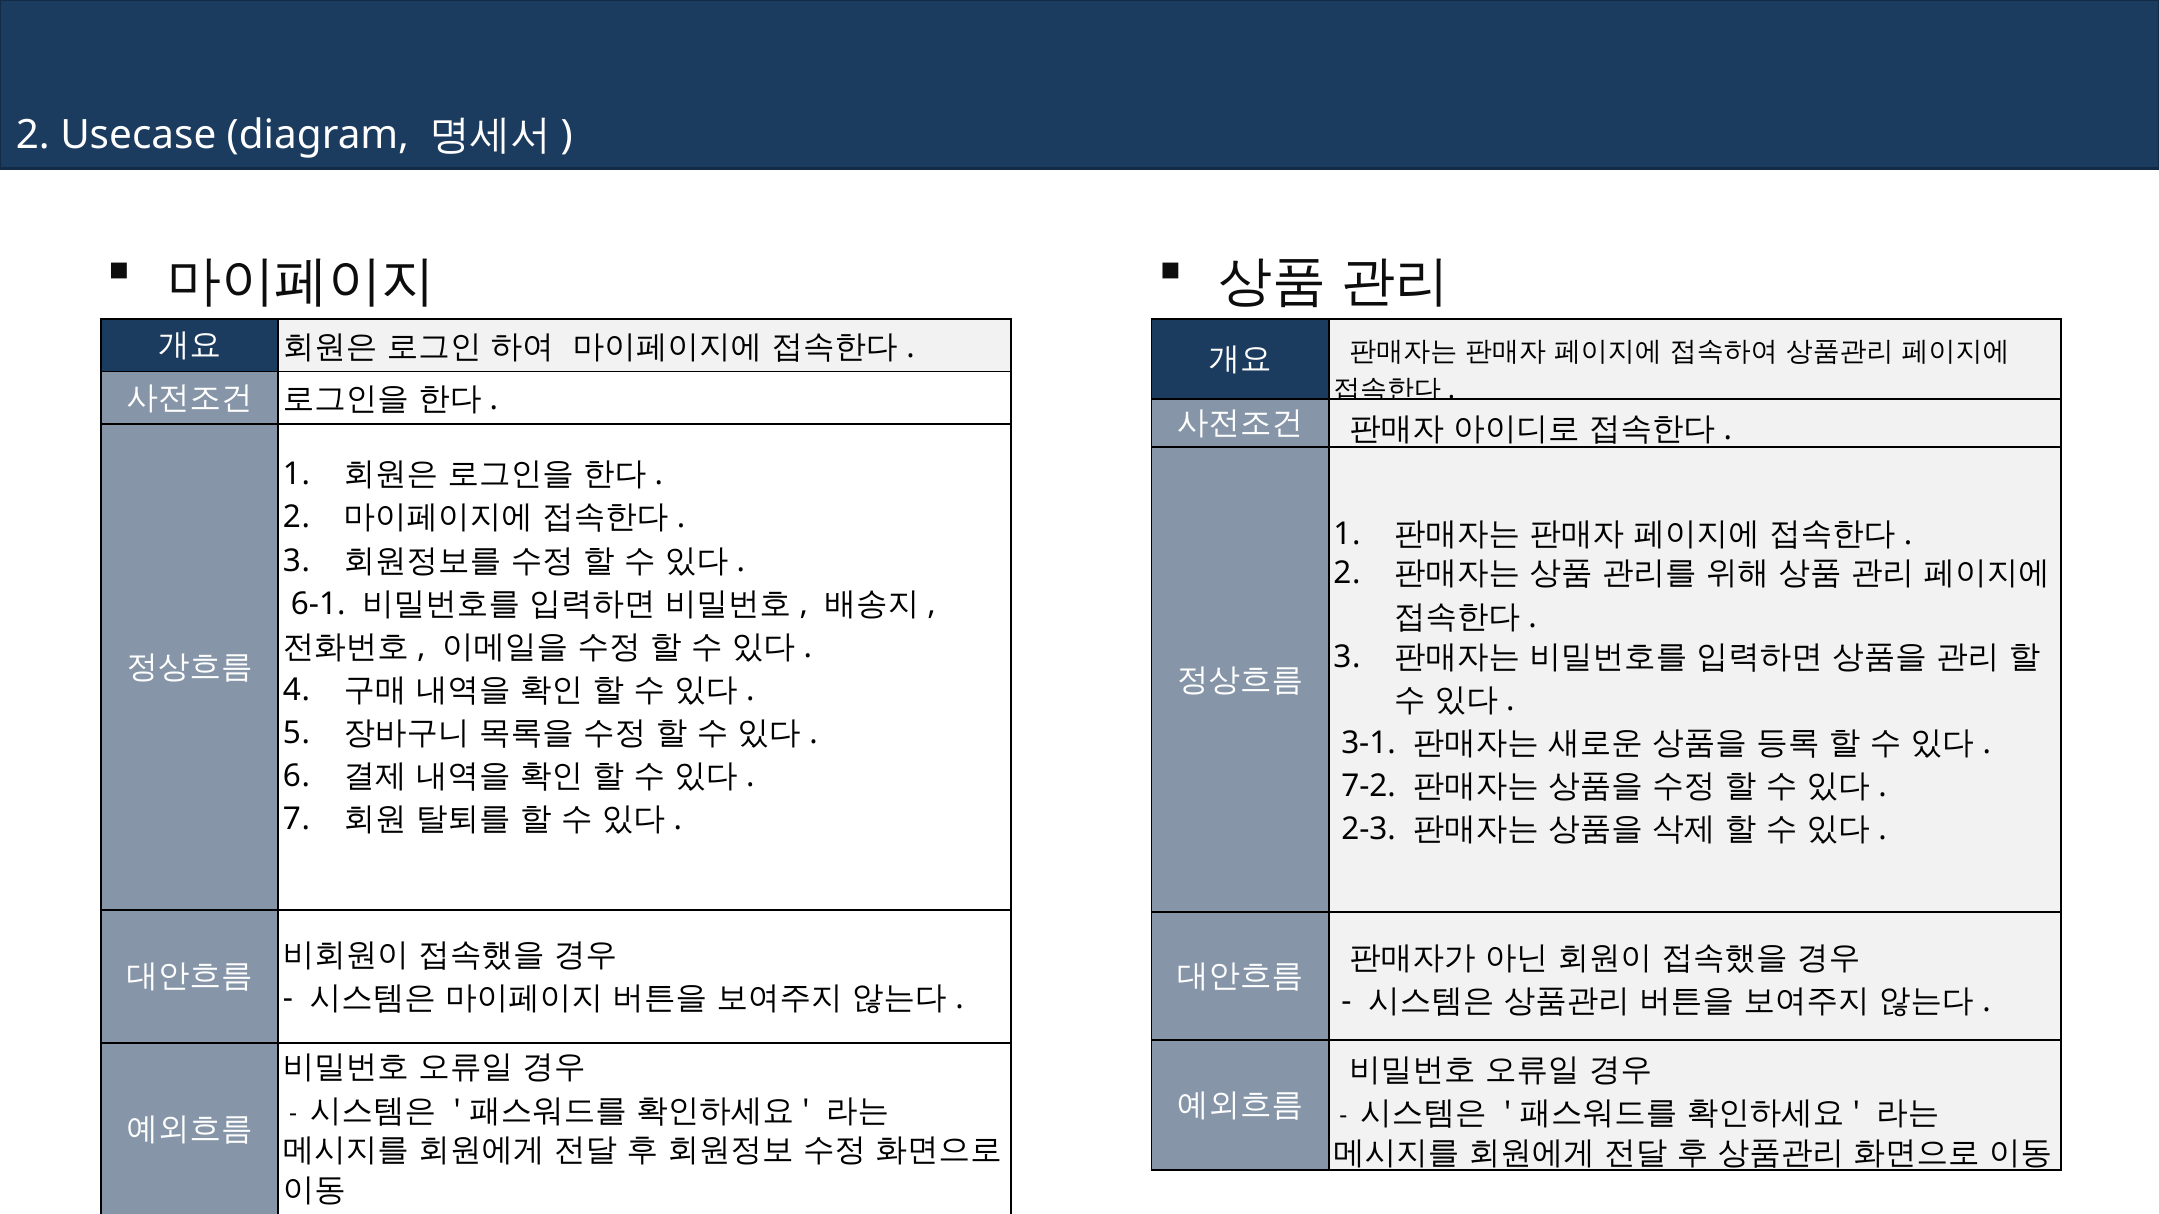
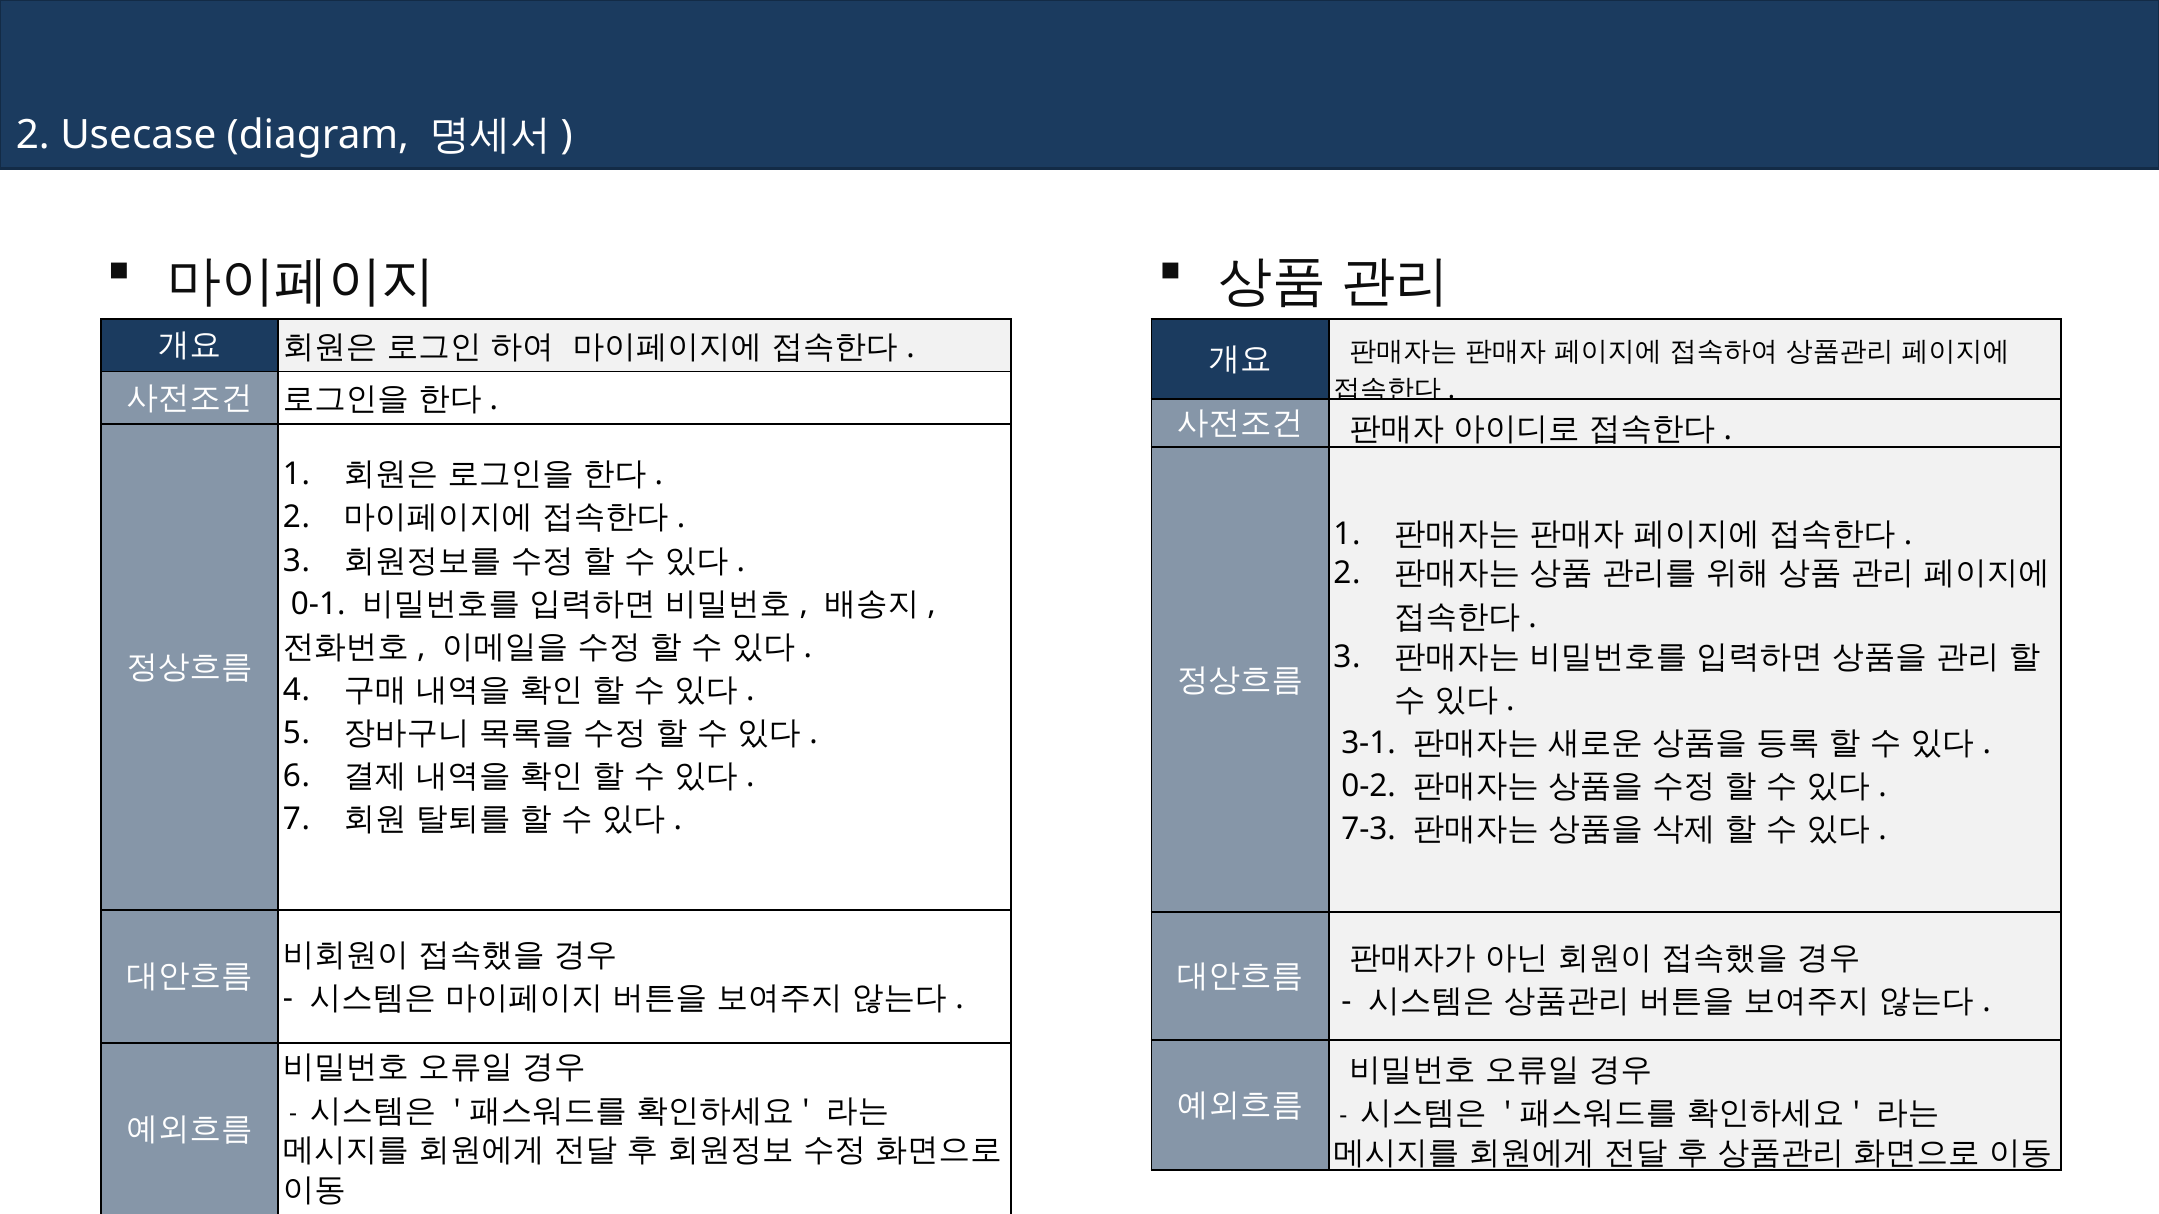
6-1: 6-1 -> 0-1
7-2: 7-2 -> 0-2
2-3: 2-3 -> 7-3
